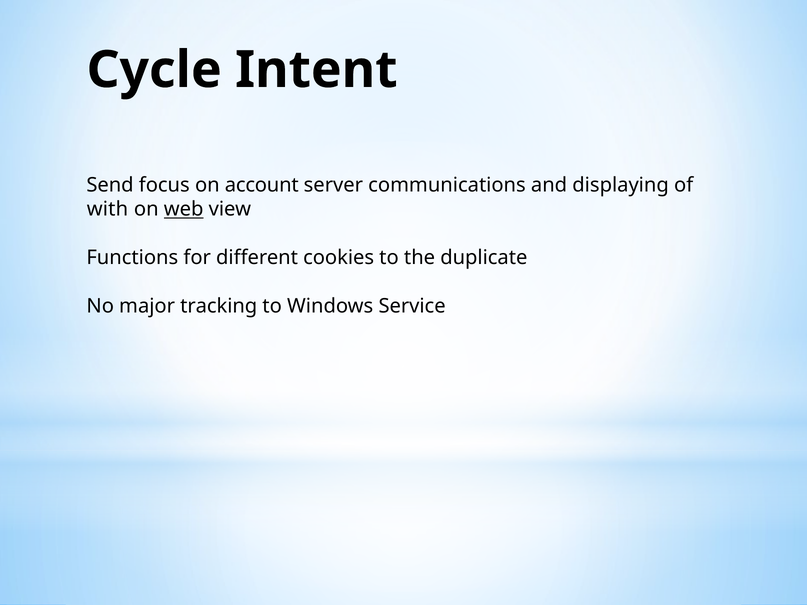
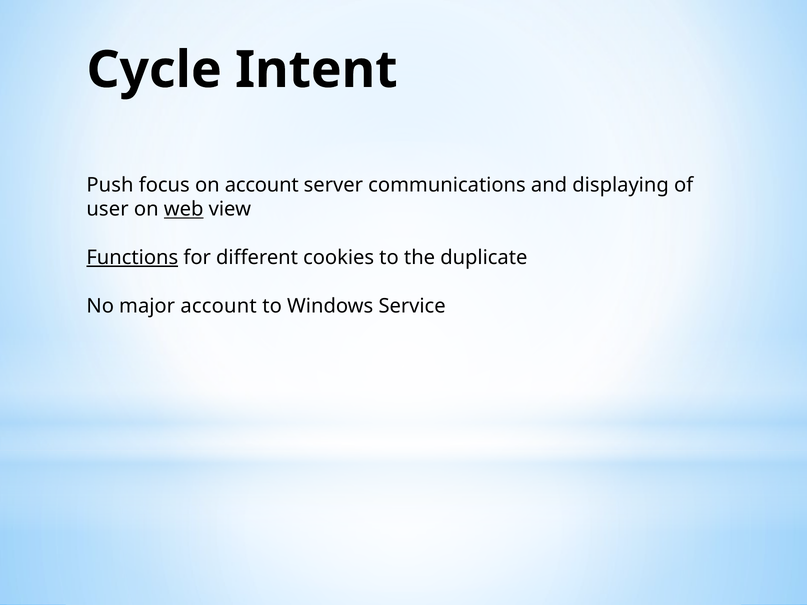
Send: Send -> Push
with: with -> user
Functions underline: none -> present
major tracking: tracking -> account
